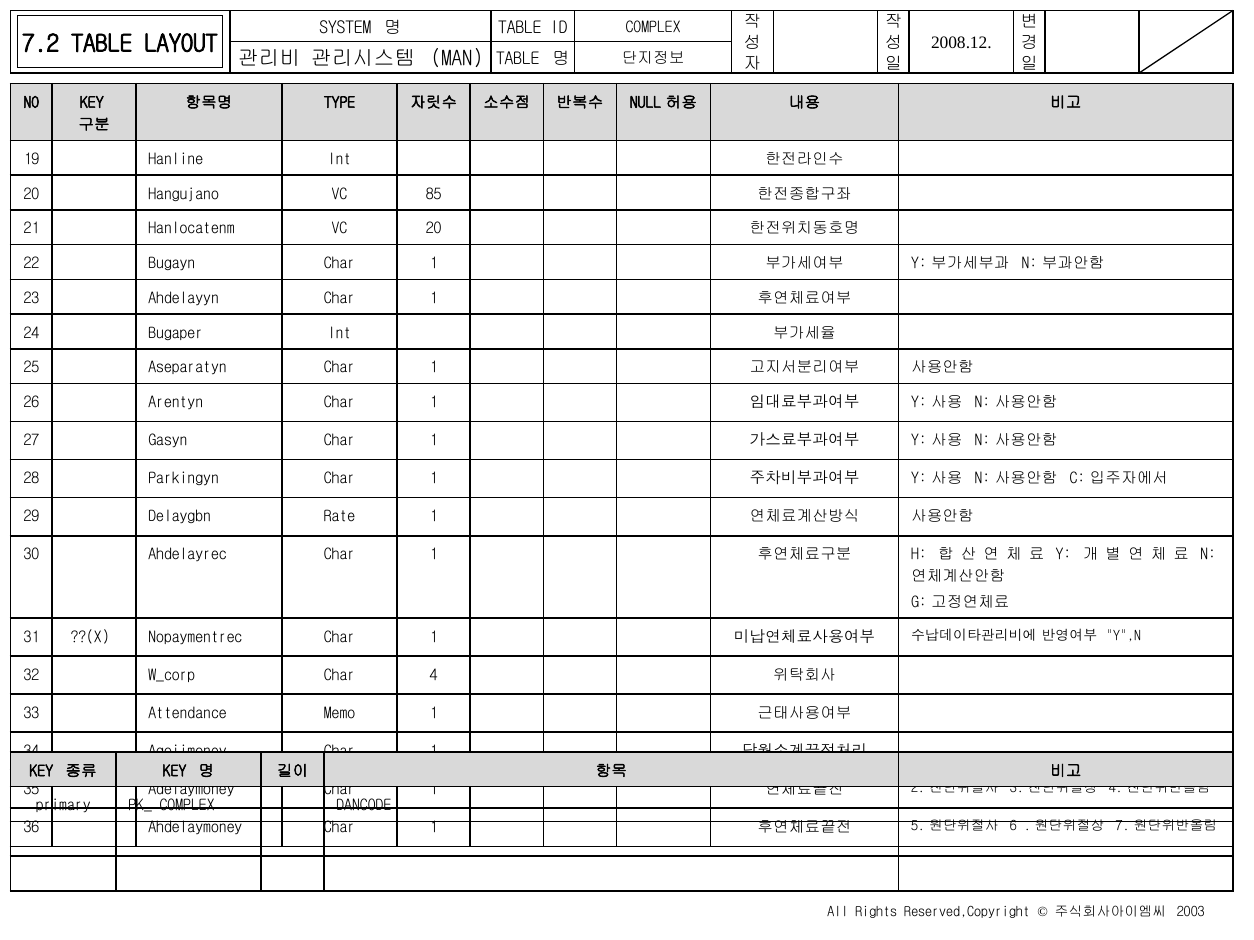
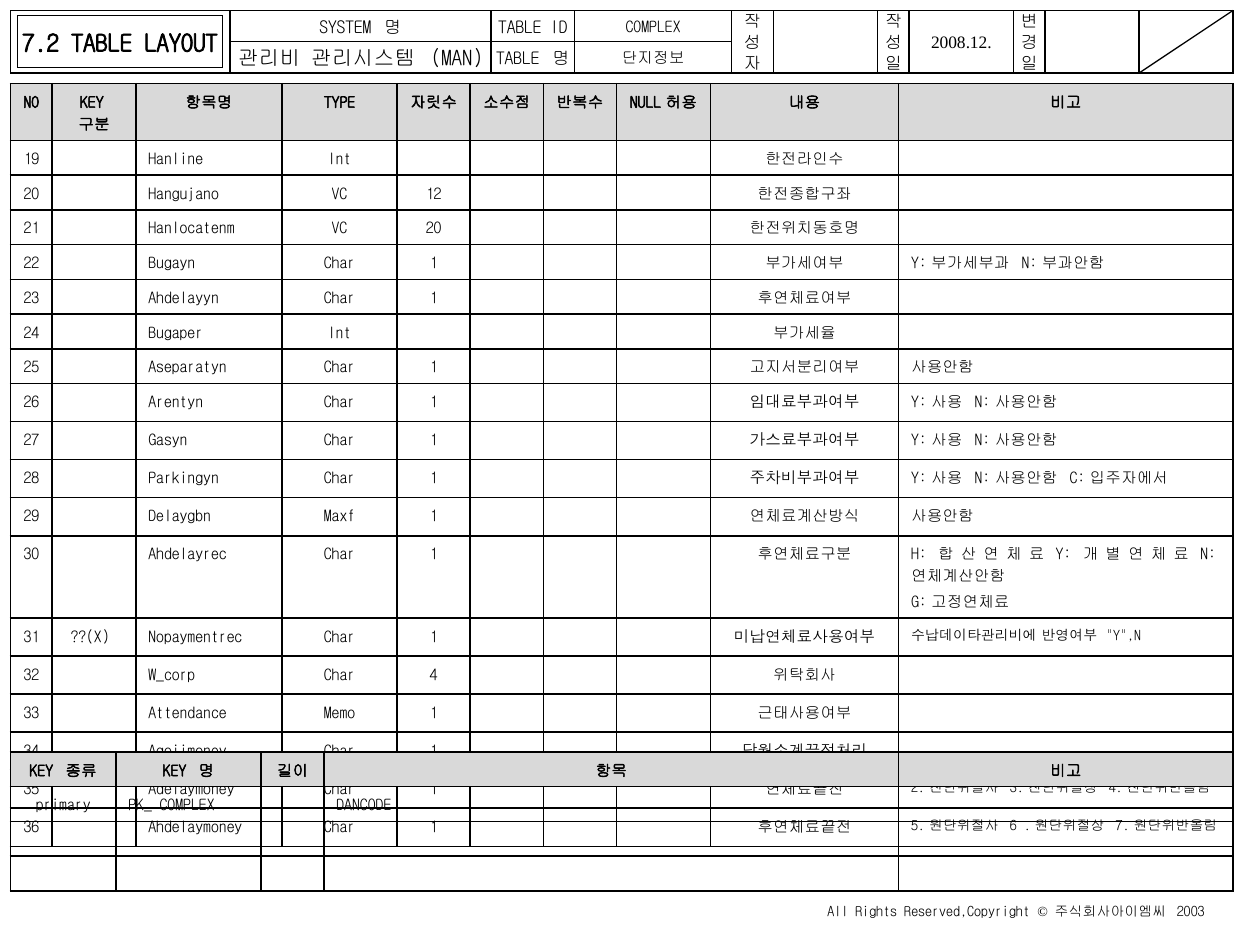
85: 85 -> 12
Rate: Rate -> Maxf
